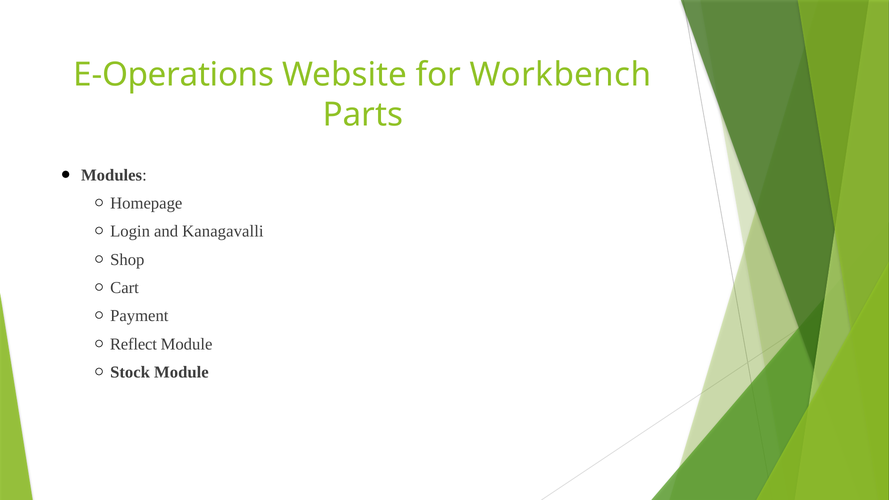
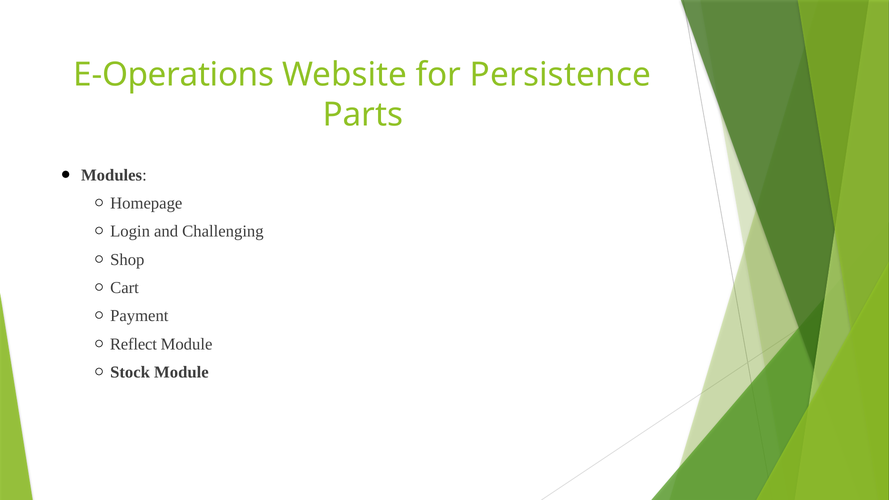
Workbench: Workbench -> Persistence
Kanagavalli: Kanagavalli -> Challenging
